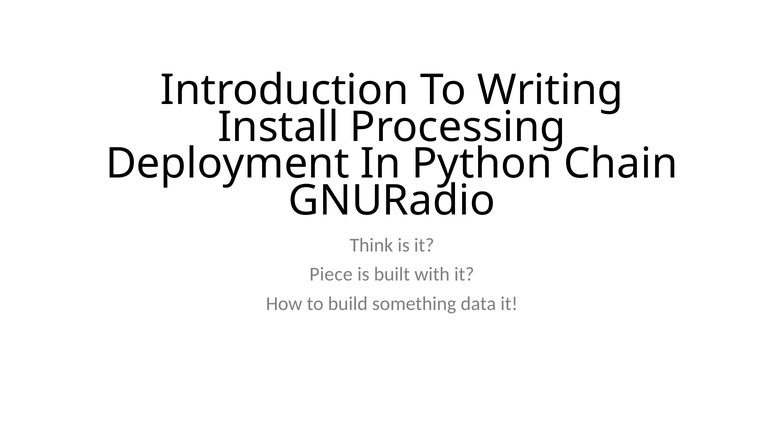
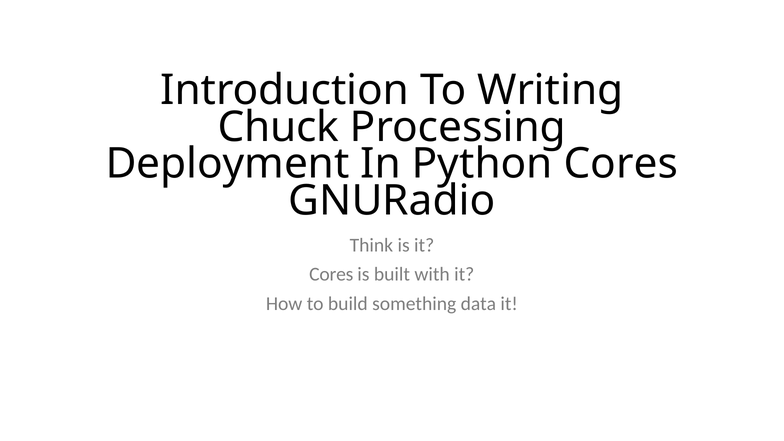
Install: Install -> Chuck
Python Chain: Chain -> Cores
Piece at (331, 274): Piece -> Cores
